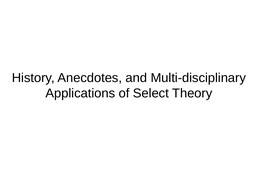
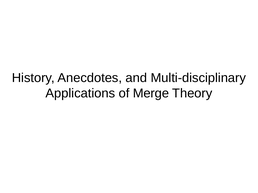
Select: Select -> Merge
